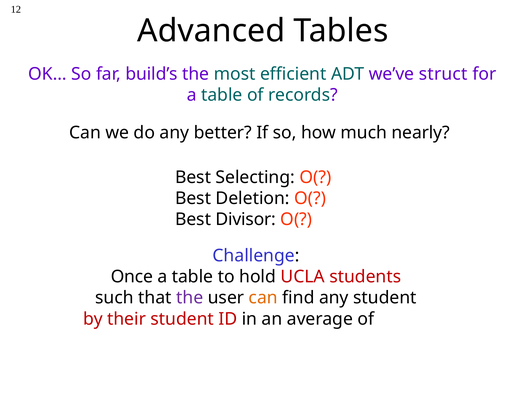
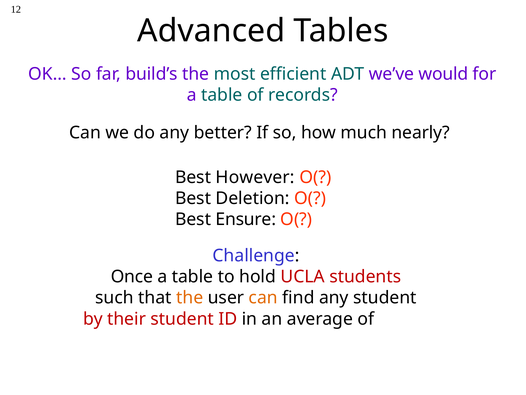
struct: struct -> would
Selecting: Selecting -> However
Divisor: Divisor -> Ensure
the at (190, 297) colour: purple -> orange
